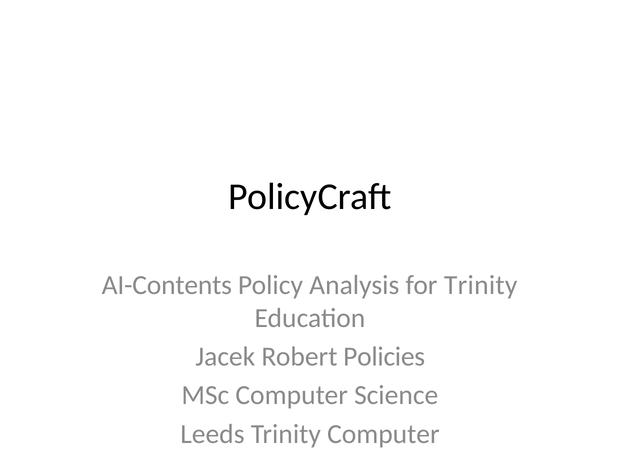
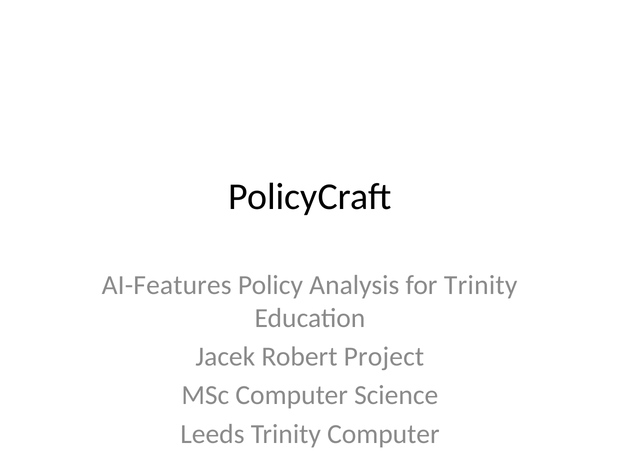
AI-Contents: AI-Contents -> AI-Features
Policies: Policies -> Project
